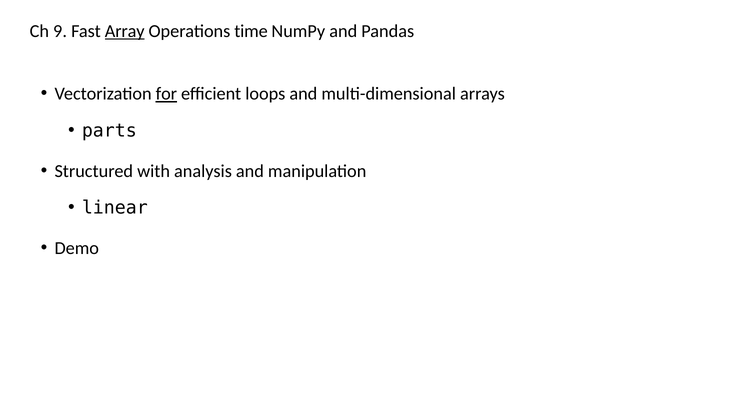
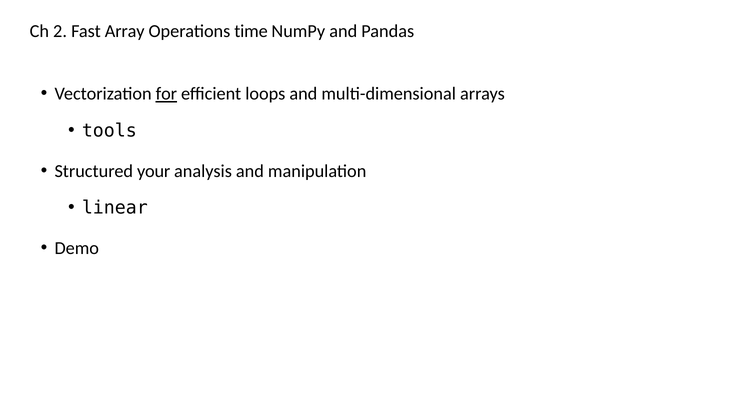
9: 9 -> 2
Array underline: present -> none
parts: parts -> tools
with: with -> your
